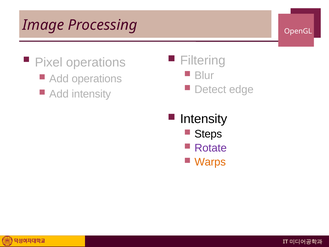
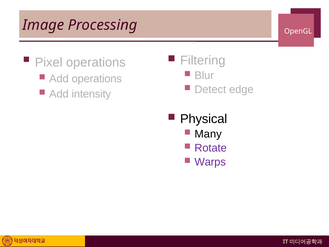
Intensity at (204, 119): Intensity -> Physical
Steps: Steps -> Many
Warps colour: orange -> purple
